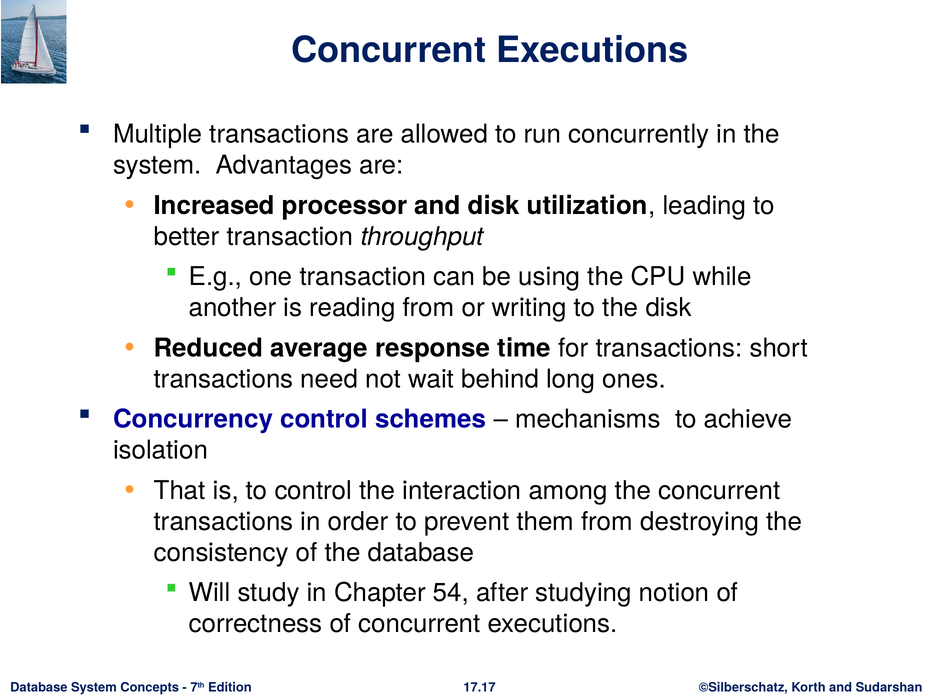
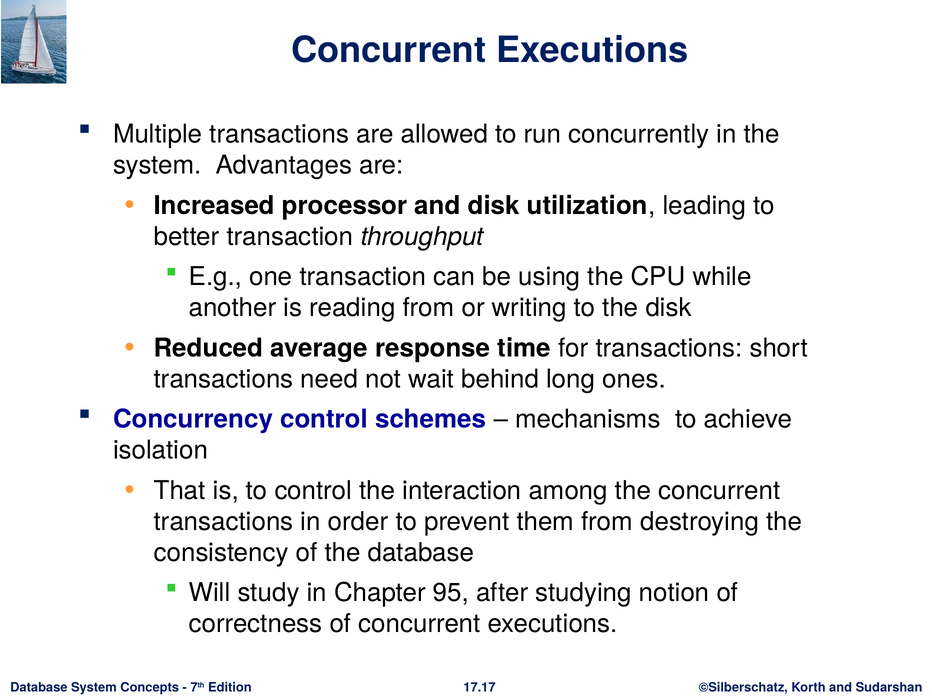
54: 54 -> 95
